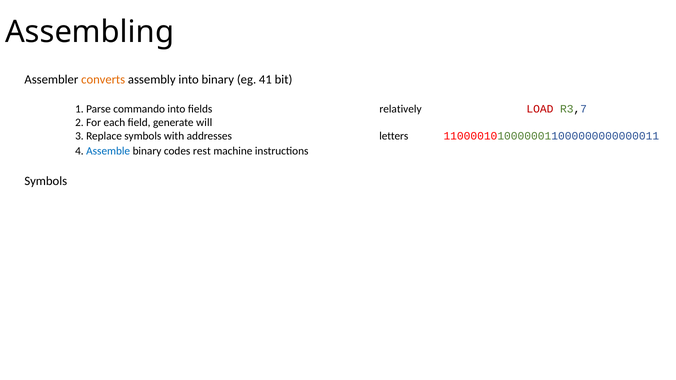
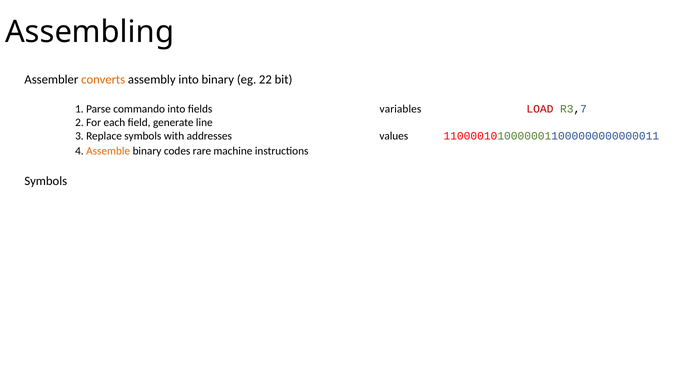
41: 41 -> 22
fields relatively: relatively -> variables
will: will -> line
letters: letters -> values
Assemble colour: blue -> orange
rest: rest -> rare
